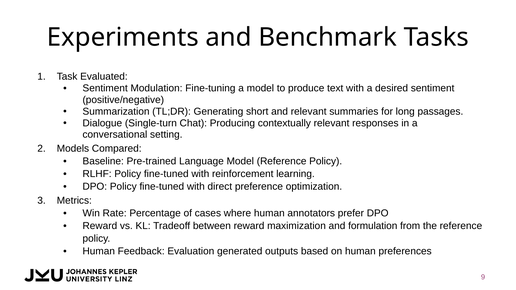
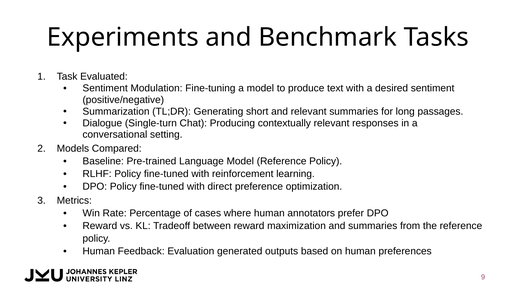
and formulation: formulation -> summaries
